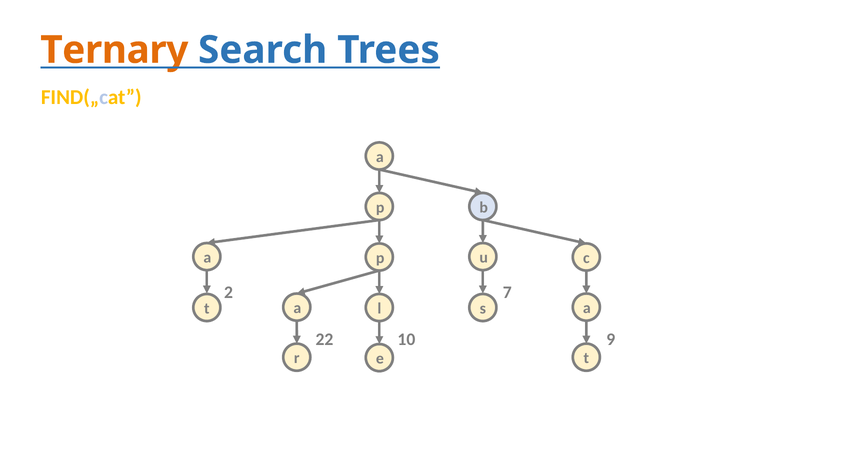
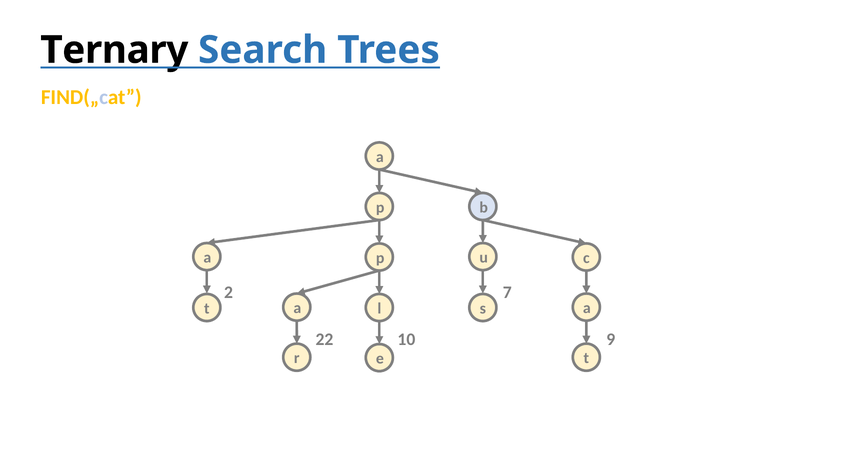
Ternary colour: orange -> black
